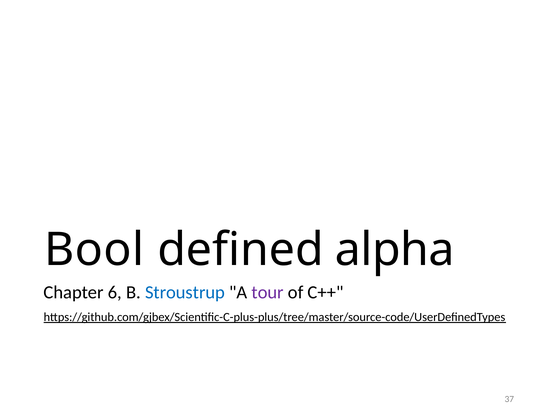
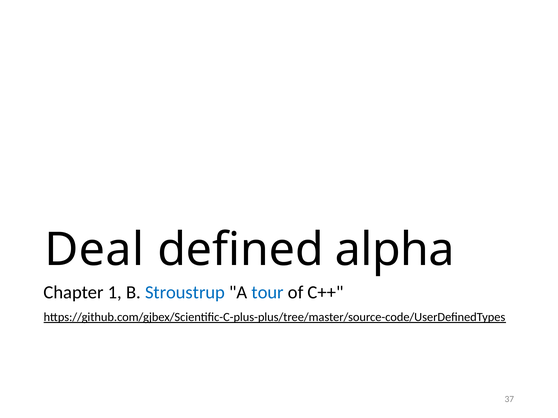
Bool: Bool -> Deal
6: 6 -> 1
tour colour: purple -> blue
